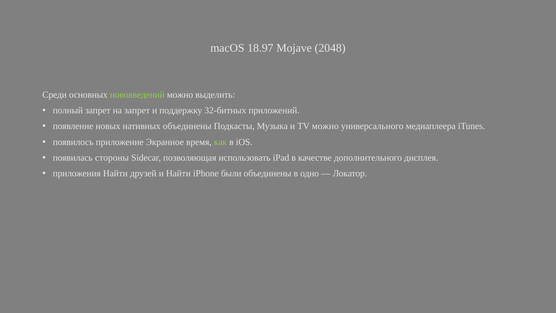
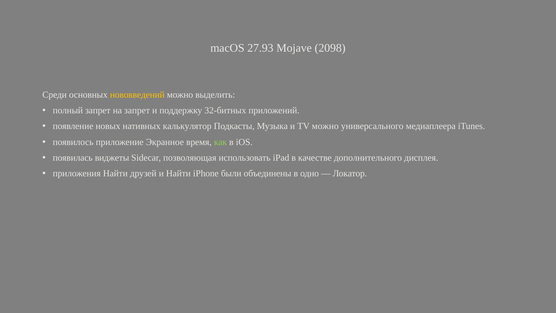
18.97: 18.97 -> 27.93
2048: 2048 -> 2098
нововведений colour: light green -> yellow
нативных объединены: объединены -> калькулятор
стороны: стороны -> виджеты
